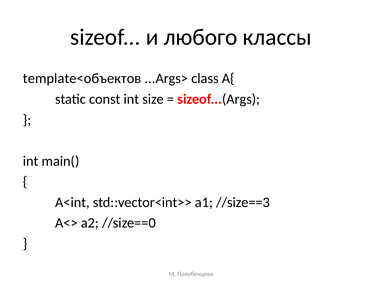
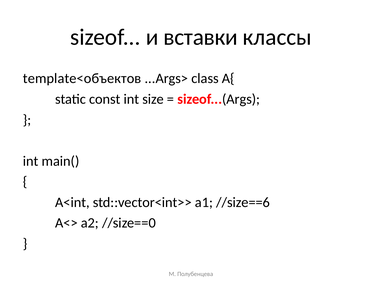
любого: любого -> вставки
//size==3: //size==3 -> //size==6
